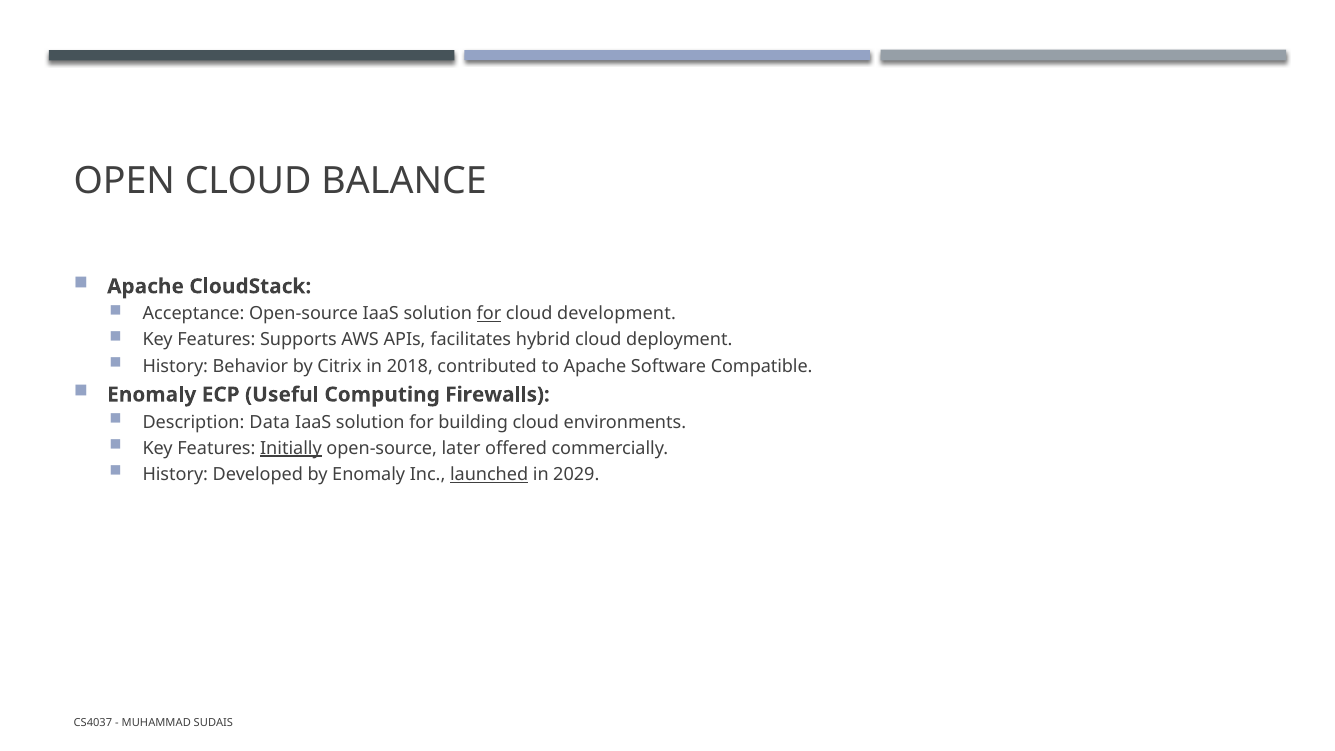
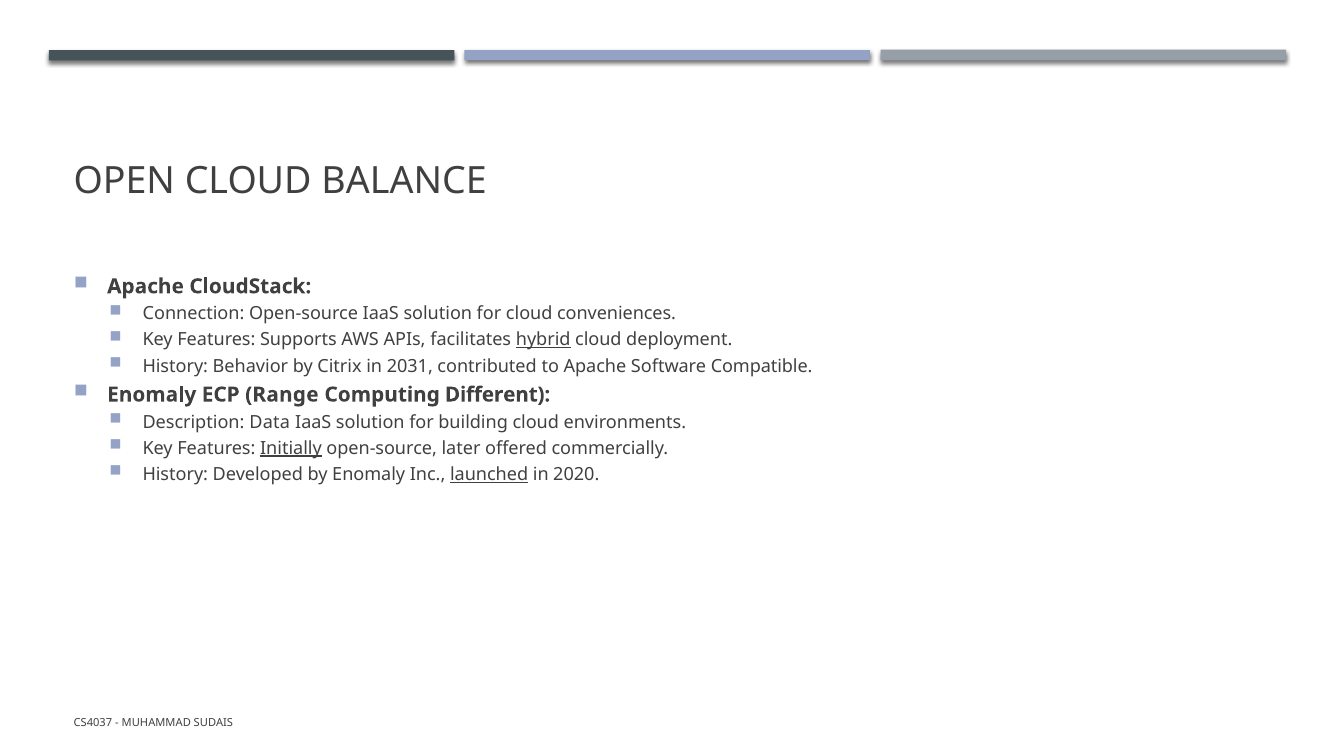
Acceptance: Acceptance -> Connection
for at (489, 314) underline: present -> none
development: development -> conveniences
hybrid underline: none -> present
2018: 2018 -> 2031
Useful: Useful -> Range
Firewalls: Firewalls -> Different
2029: 2029 -> 2020
